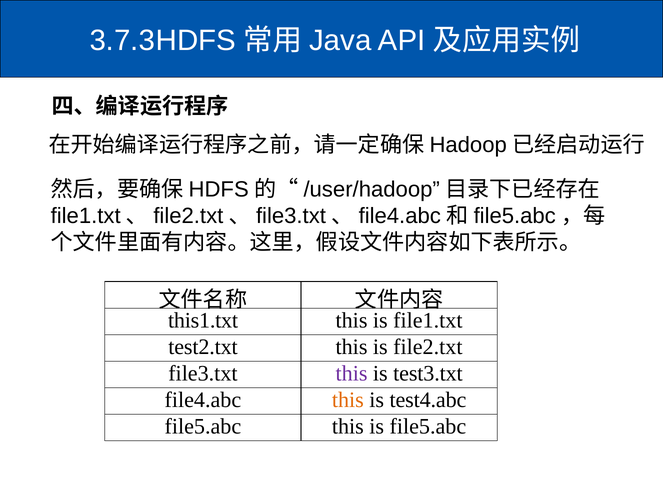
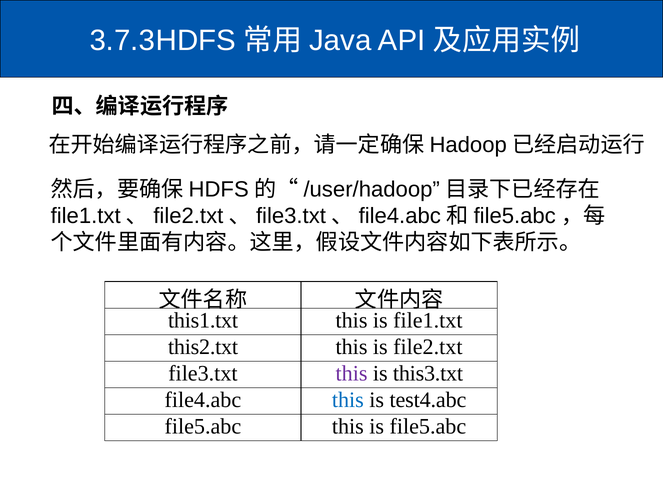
test2.txt: test2.txt -> this2.txt
test3.txt: test3.txt -> this3.txt
this at (348, 400) colour: orange -> blue
